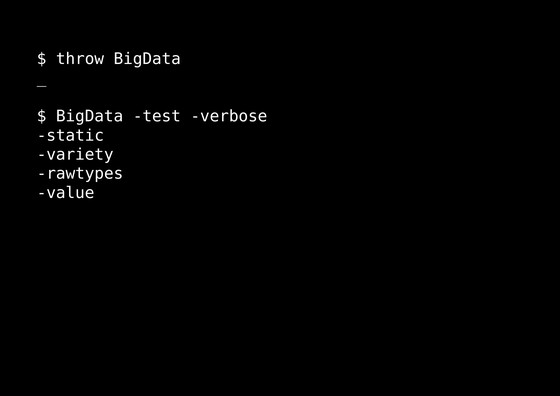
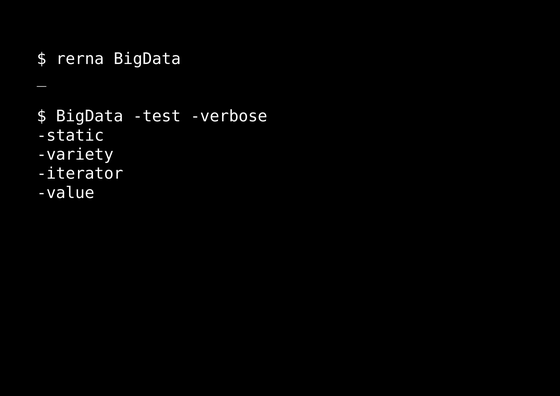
throw: throw -> rerna
rawtypes: rawtypes -> iterator
